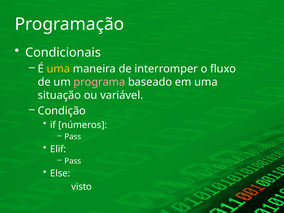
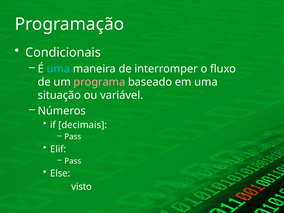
uma at (58, 69) colour: yellow -> light blue
Condição: Condição -> Números
números: números -> decimais
